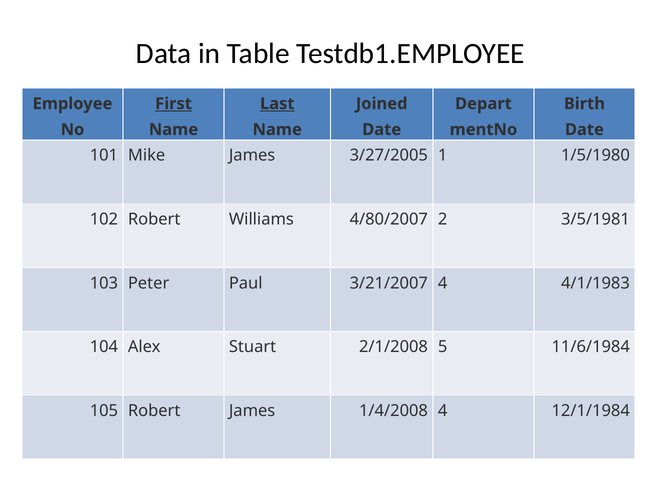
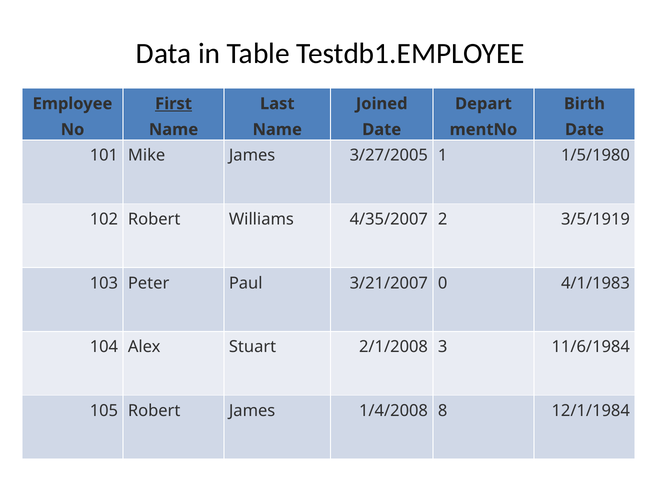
Last underline: present -> none
4/80/2007: 4/80/2007 -> 4/35/2007
3/5/1981: 3/5/1981 -> 3/5/1919
3/21/2007 4: 4 -> 0
5: 5 -> 3
1/4/2008 4: 4 -> 8
